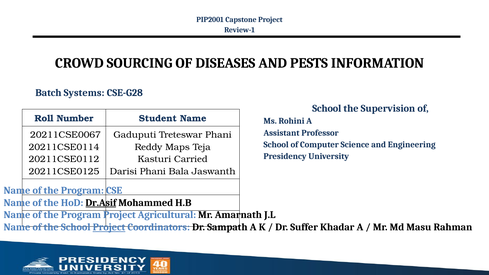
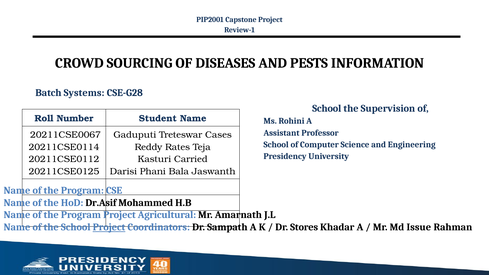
Treteswar Phani: Phani -> Cases
Maps: Maps -> Rates
Dr.Asif underline: present -> none
Suffer: Suffer -> Stores
Masu: Masu -> Issue
